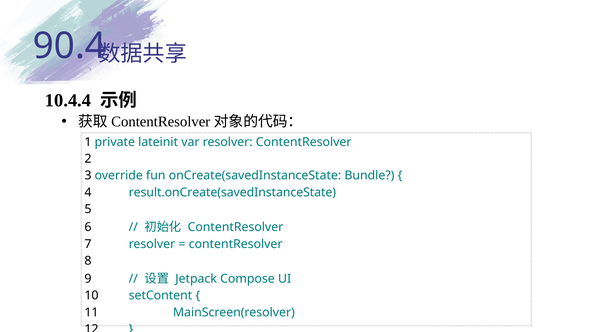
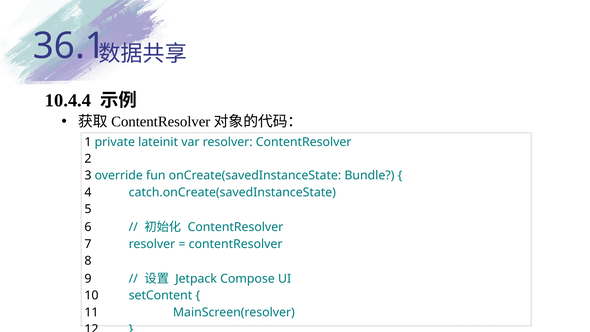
90.4: 90.4 -> 36.1
result.onCreate(savedInstanceState: result.onCreate(savedInstanceState -> catch.onCreate(savedInstanceState
